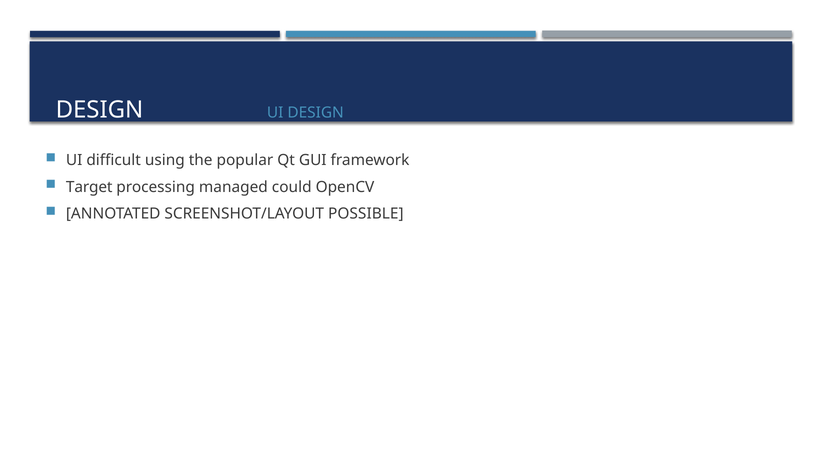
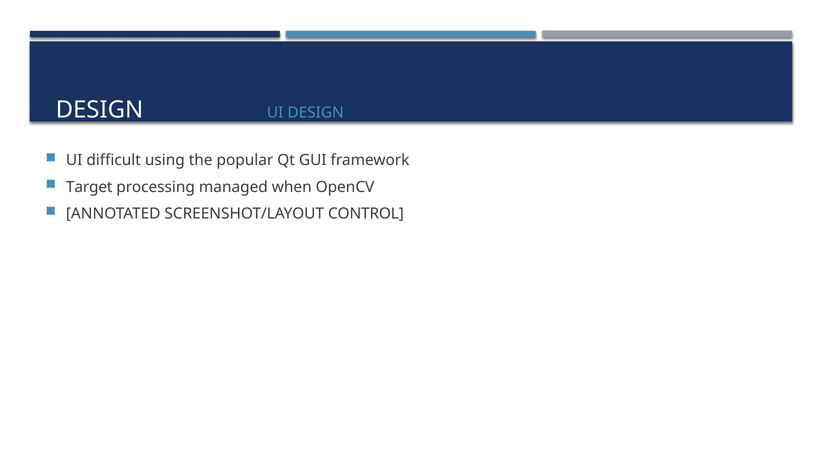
could: could -> when
POSSIBLE: POSSIBLE -> CONTROL
